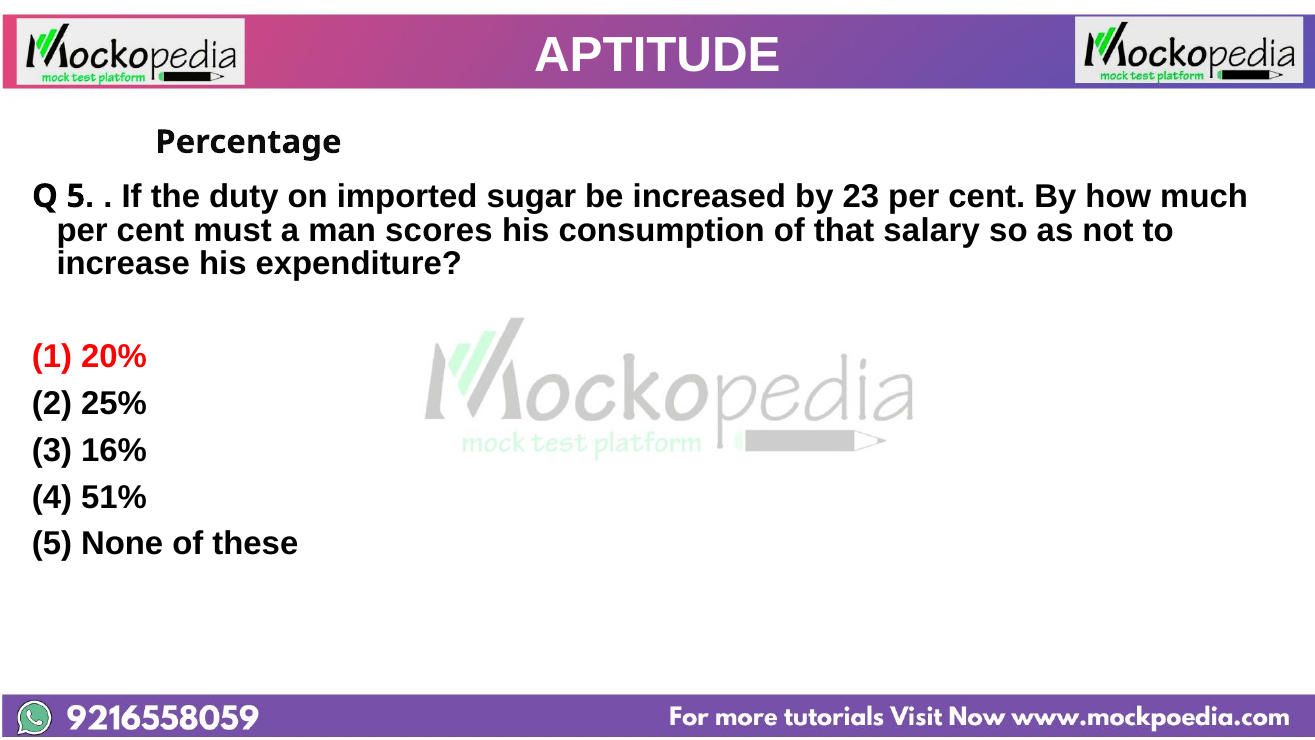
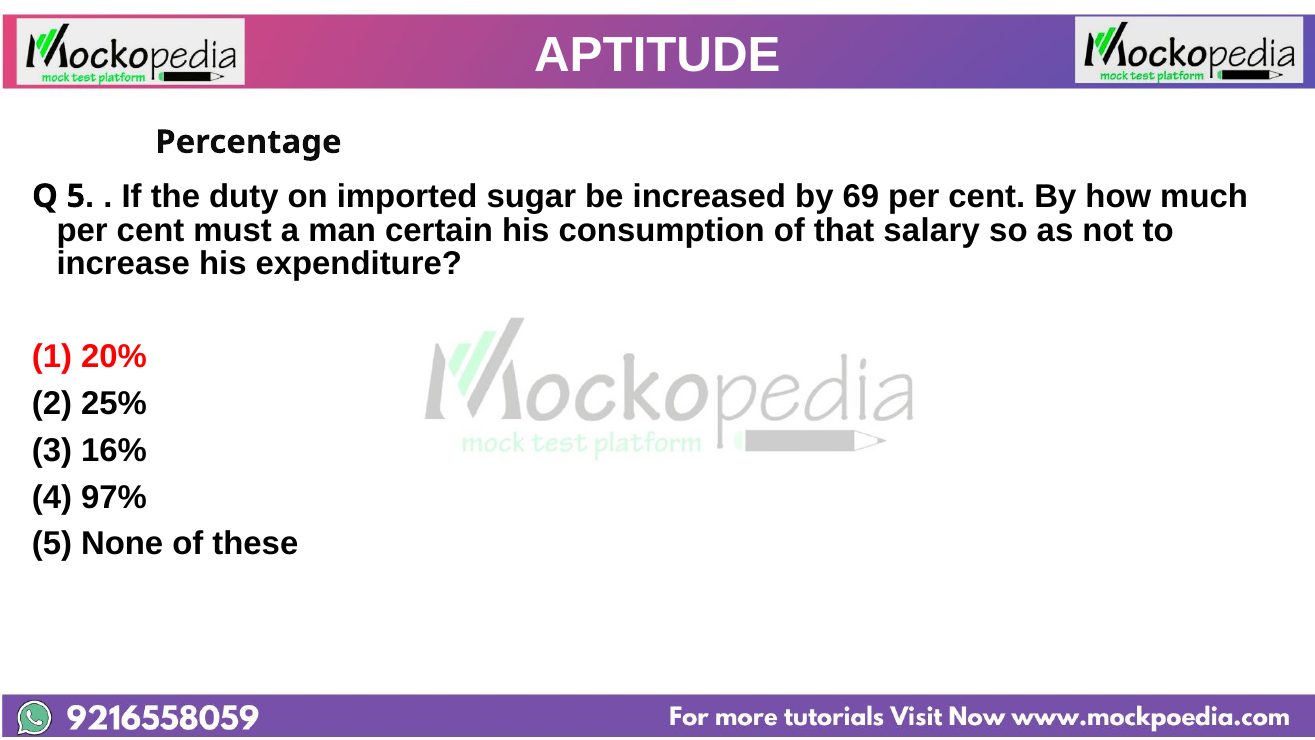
23: 23 -> 69
scores: scores -> certain
51%: 51% -> 97%
